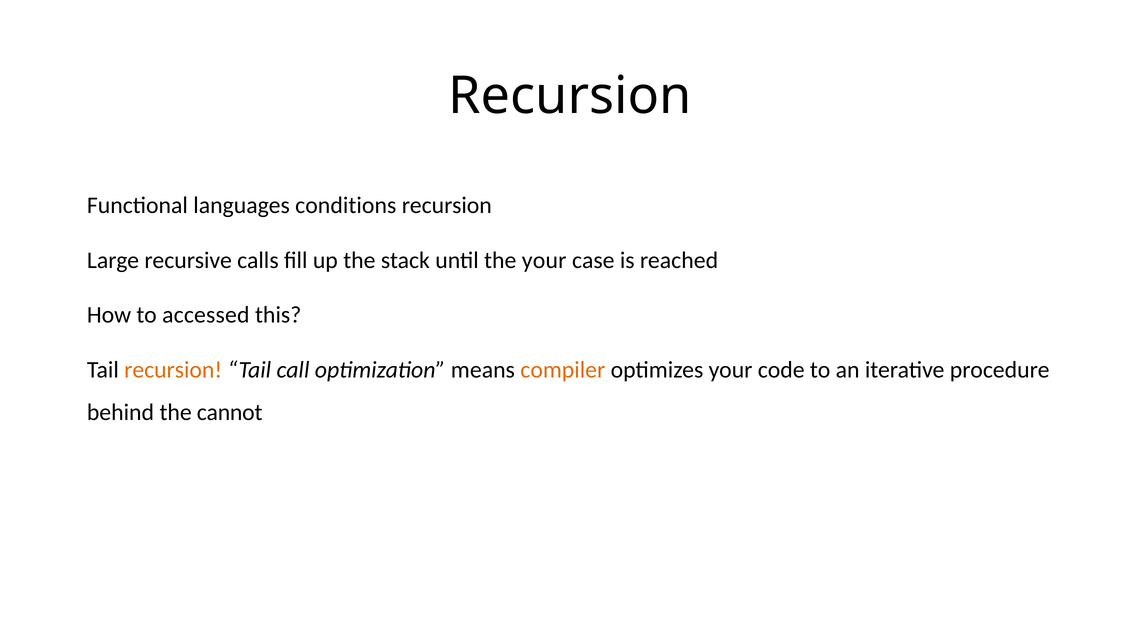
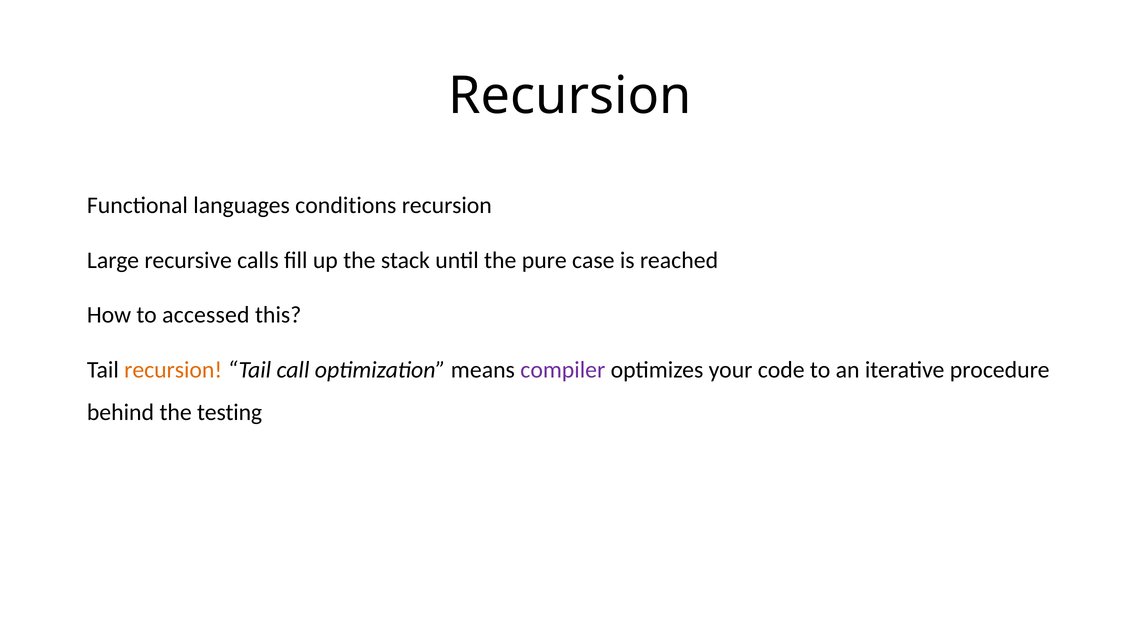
the your: your -> pure
compiler colour: orange -> purple
cannot: cannot -> testing
